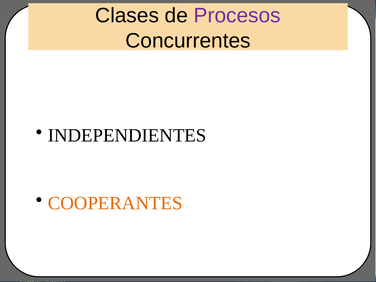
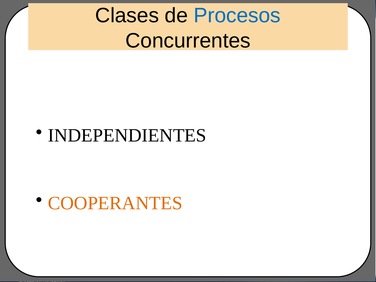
Procesos colour: purple -> blue
